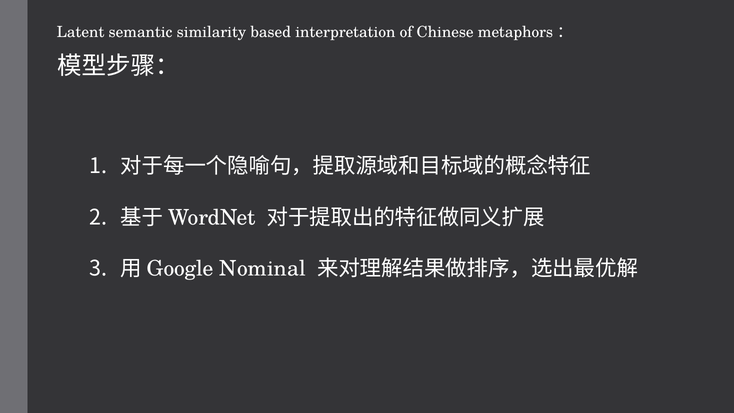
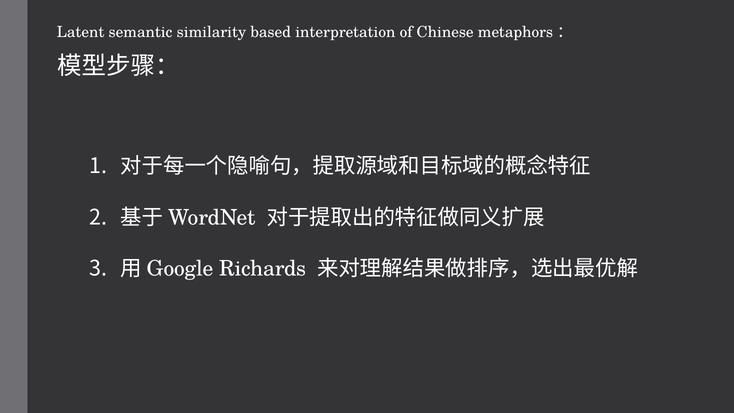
Nominal: Nominal -> Richards
